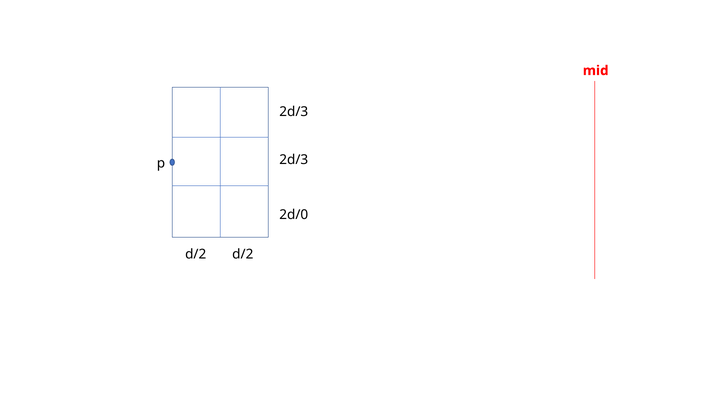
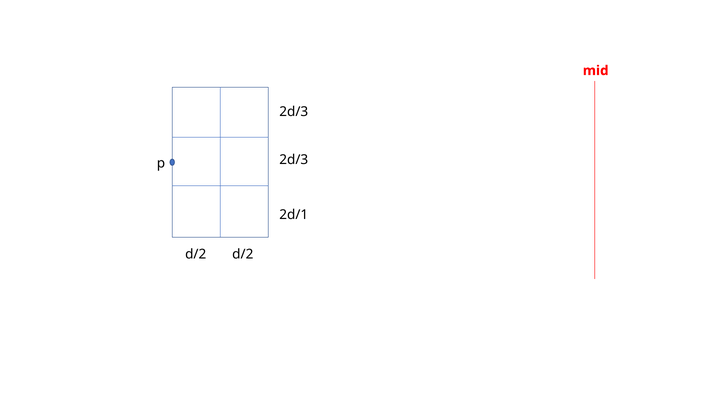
2d/0: 2d/0 -> 2d/1
